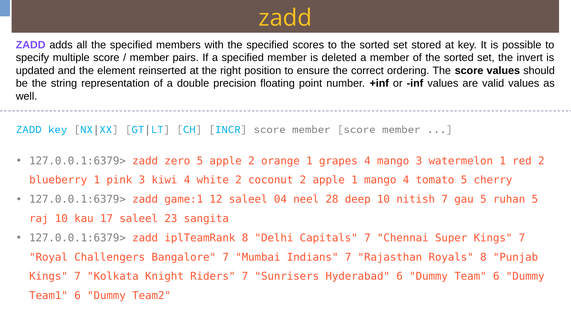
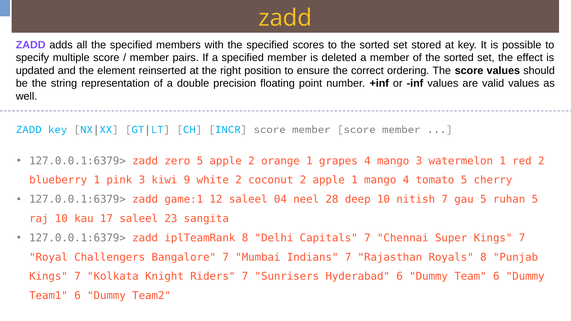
invert: invert -> effect
kiwi 4: 4 -> 9
